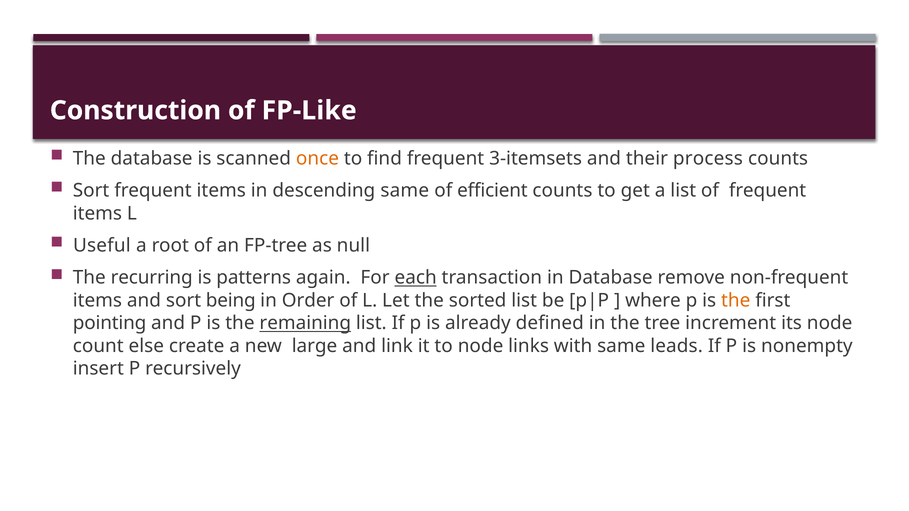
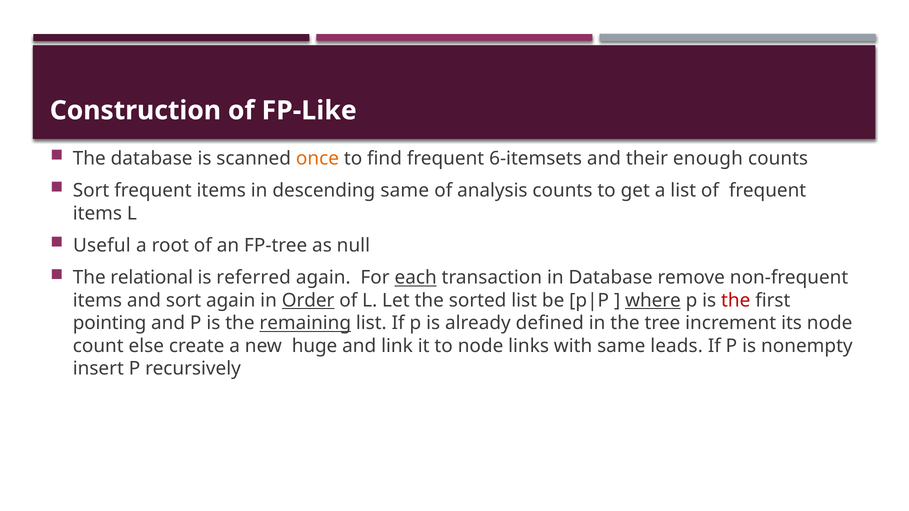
3-itemsets: 3-itemsets -> 6-itemsets
process: process -> enough
efficient: efficient -> analysis
recurring: recurring -> relational
patterns: patterns -> referred
sort being: being -> again
Order underline: none -> present
where underline: none -> present
the at (736, 301) colour: orange -> red
large: large -> huge
